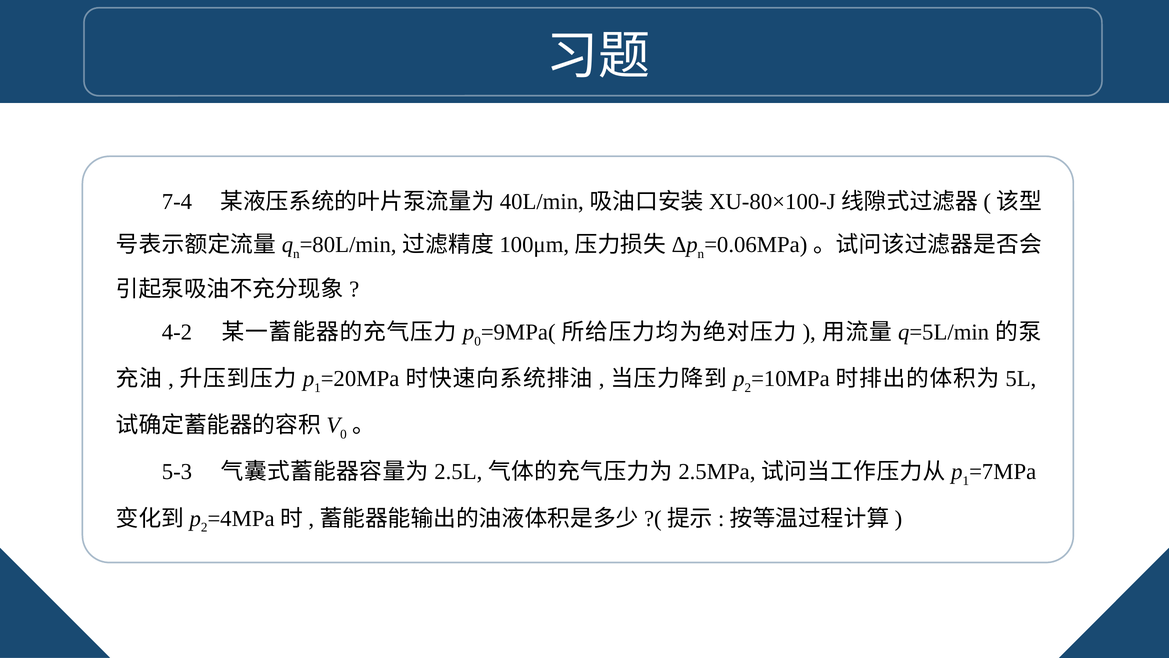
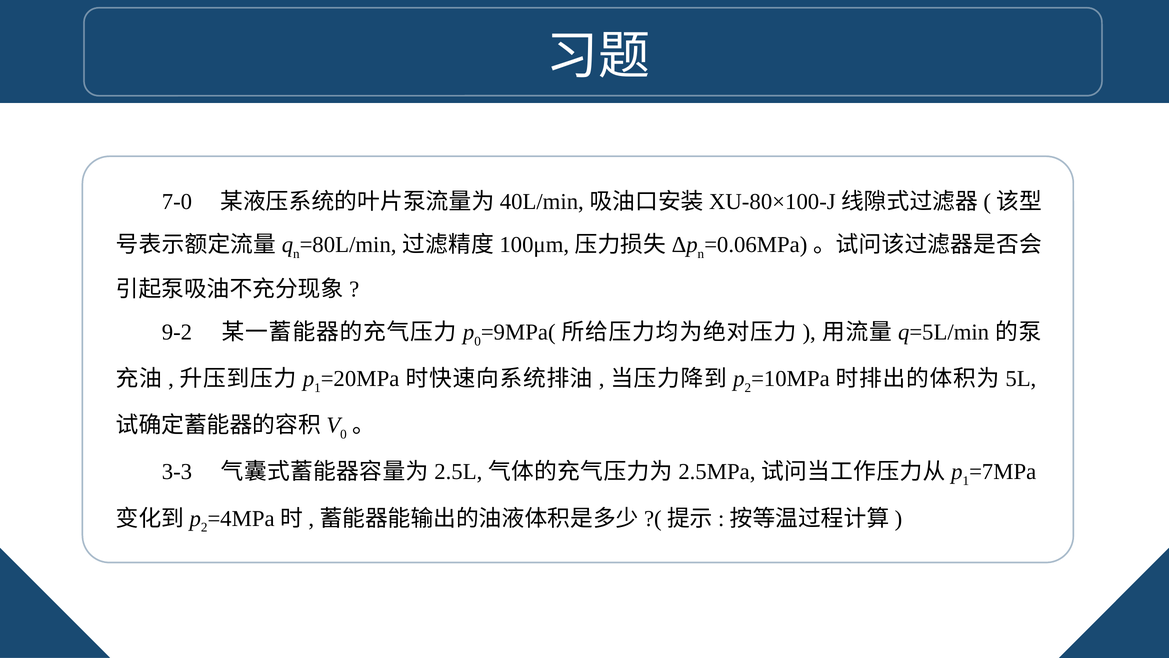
7-4: 7-4 -> 7-0
4-2: 4-2 -> 9-2
5-3: 5-3 -> 3-3
